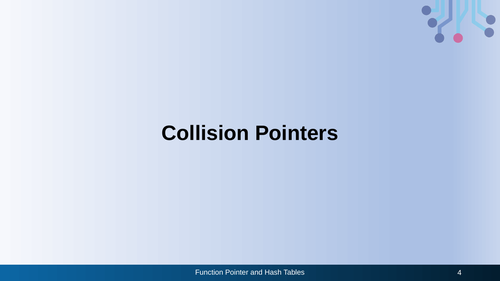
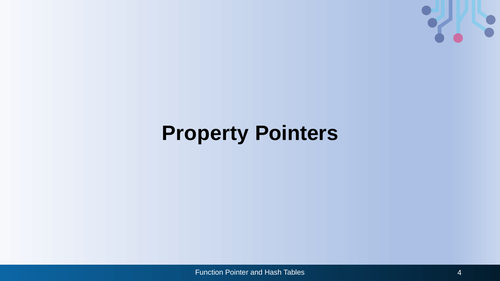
Collision: Collision -> Property
